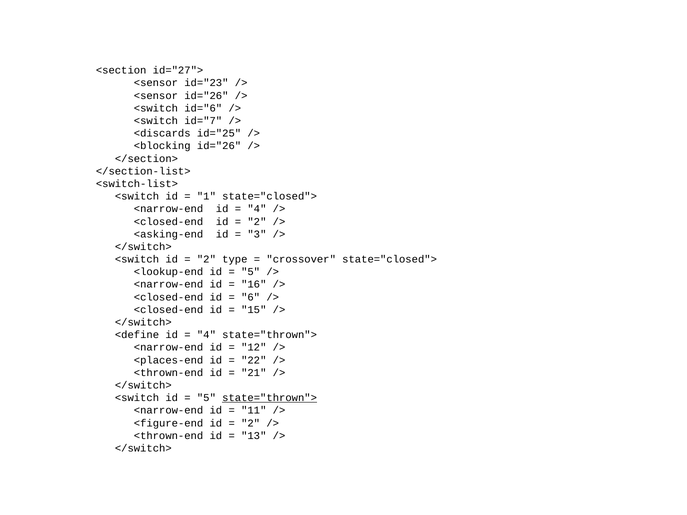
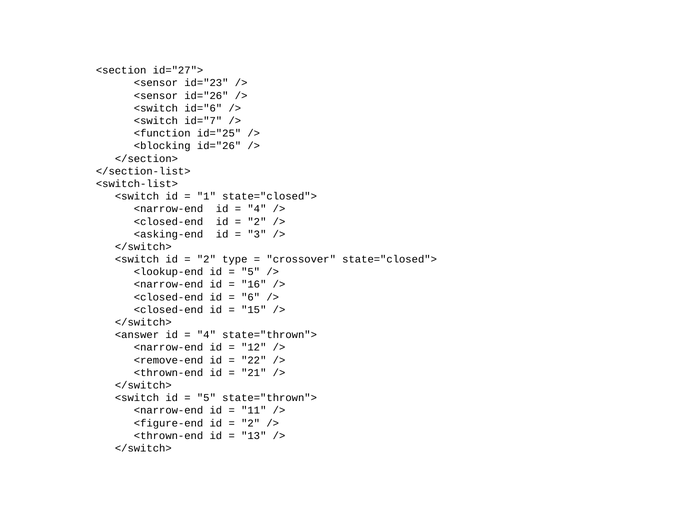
<discards: <discards -> <function
<define: <define -> <answer
<places-end: <places-end -> <remove-end
state="thrown"> at (270, 398) underline: present -> none
